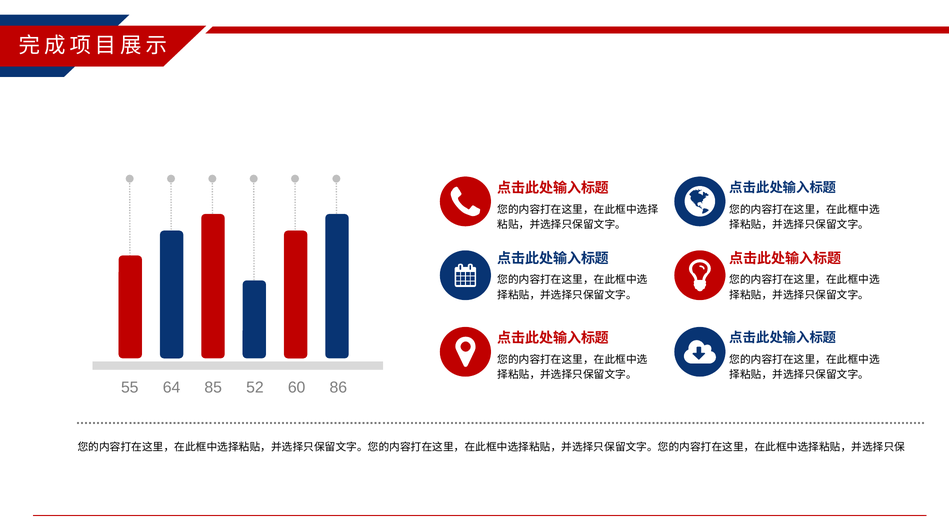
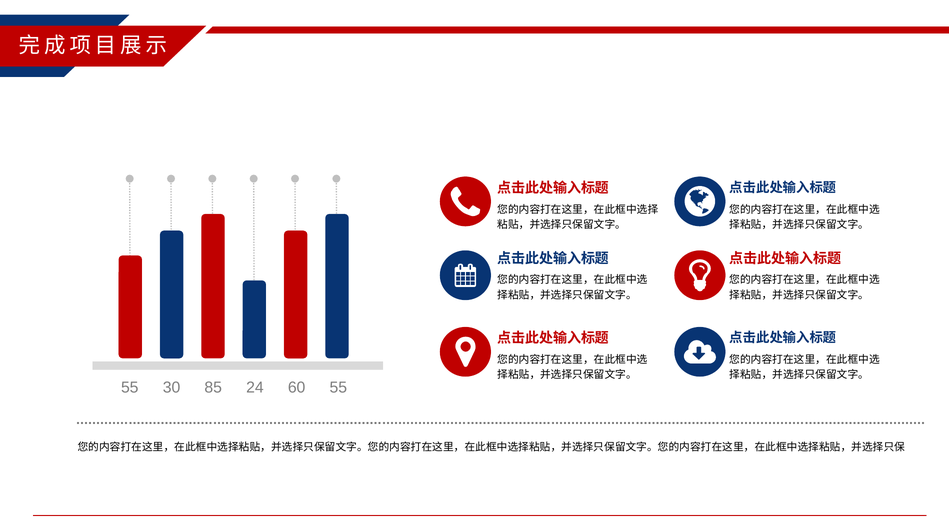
64: 64 -> 30
52: 52 -> 24
60 86: 86 -> 55
